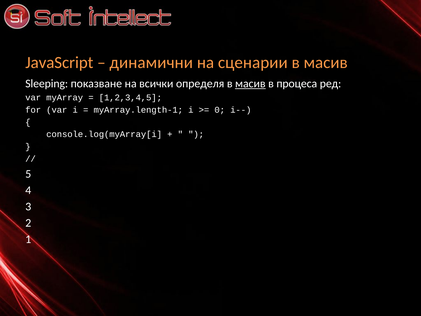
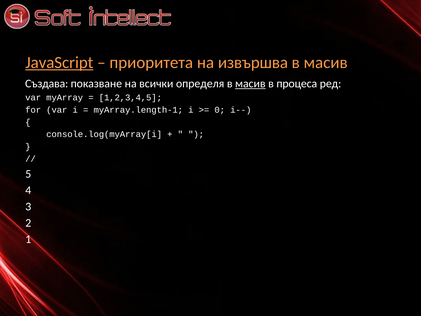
JavaScript underline: none -> present
динамични: динамични -> приоритета
сценарии: сценарии -> извършва
Sleeping: Sleeping -> Създава
